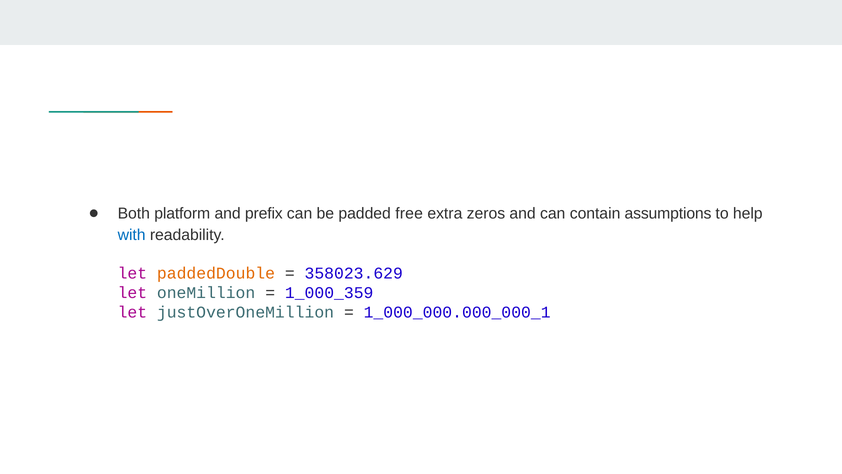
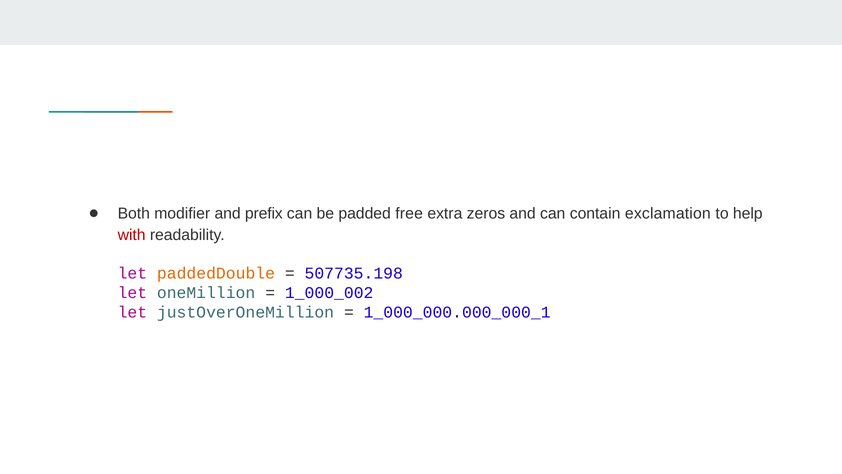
platform: platform -> modifier
assumptions: assumptions -> exclamation
with colour: blue -> red
358023.629: 358023.629 -> 507735.198
1_000_359: 1_000_359 -> 1_000_002
